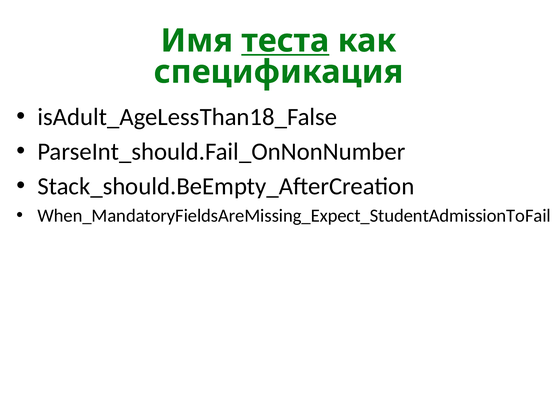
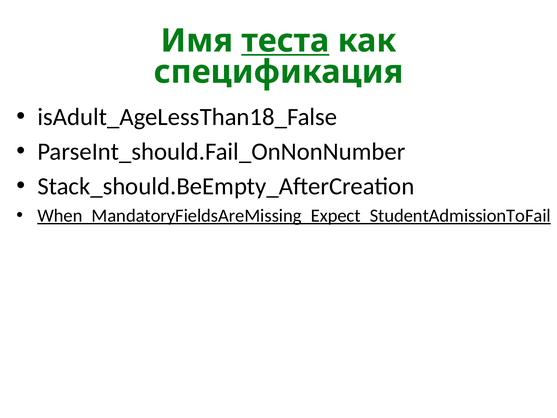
When_MandatoryFieldsAreMissing_Expect_StudentAdmissionToFail underline: none -> present
